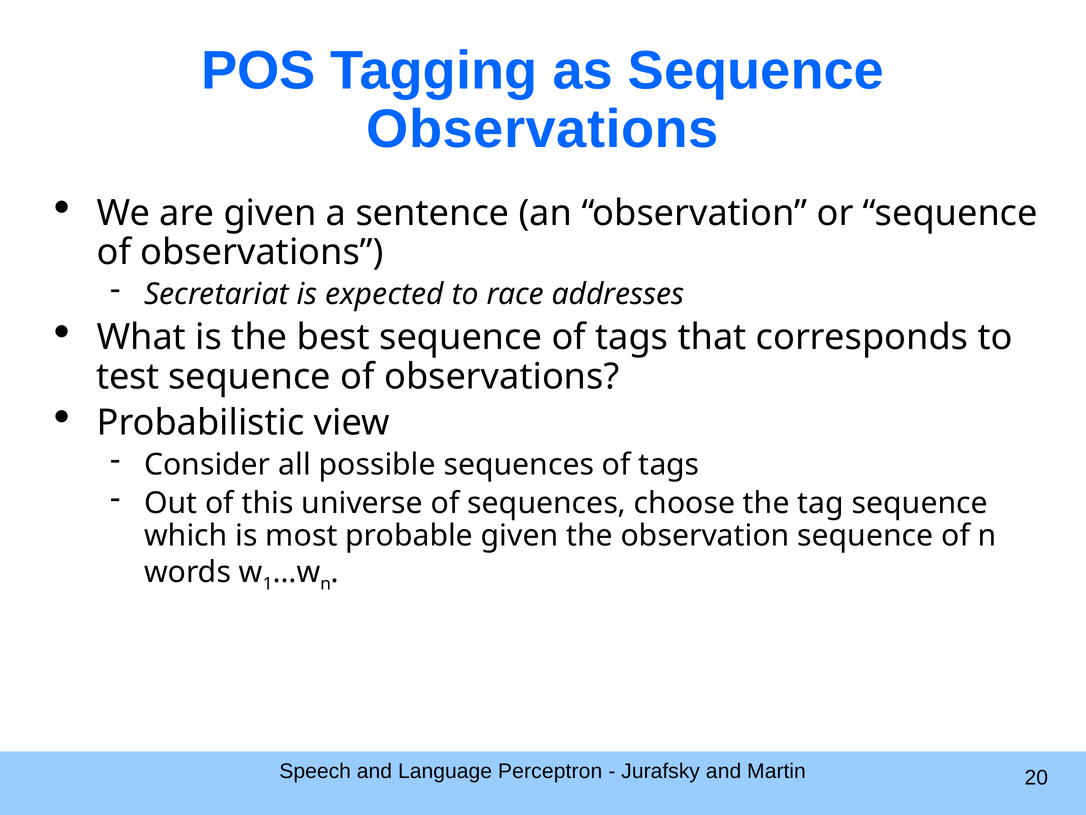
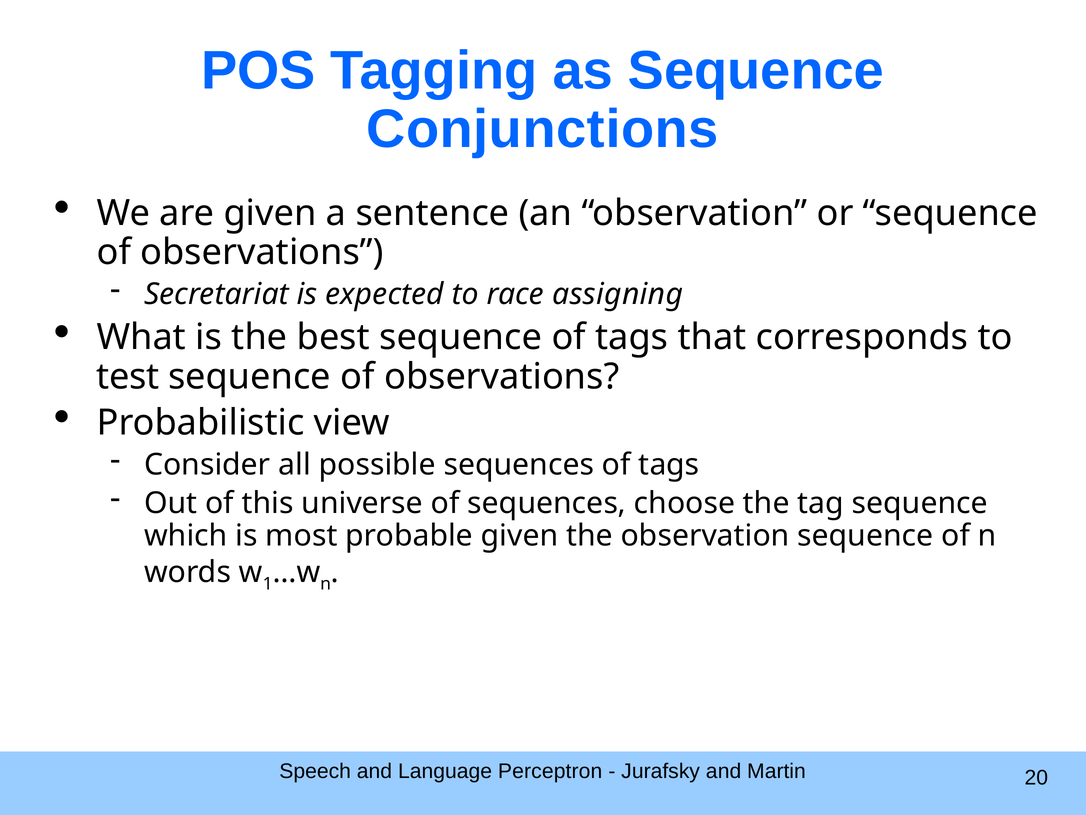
Observations at (543, 129): Observations -> Conjunctions
addresses: addresses -> assigning
